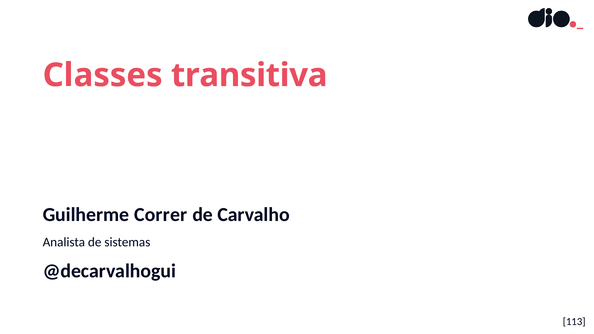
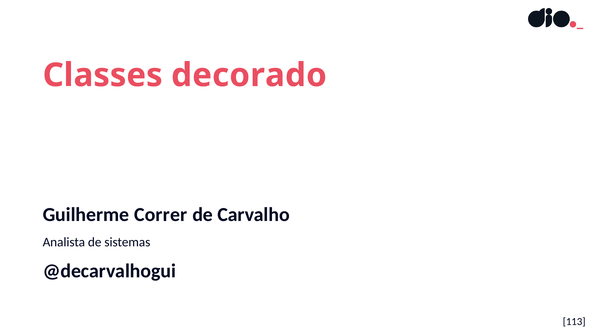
transitiva: transitiva -> decorado
